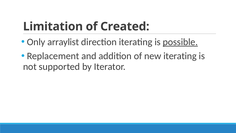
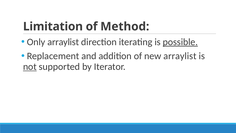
Created: Created -> Method
new iterating: iterating -> arraylist
not underline: none -> present
